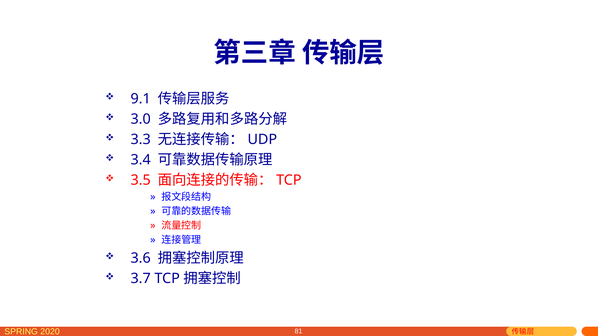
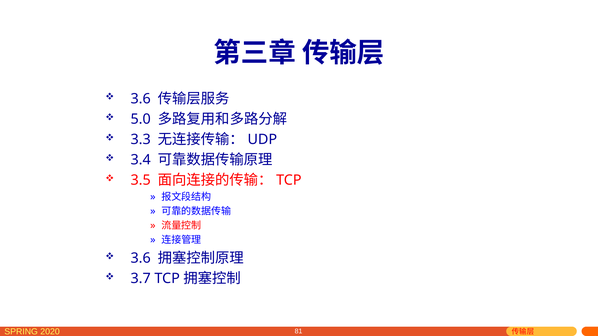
9.1 at (141, 99): 9.1 -> 3.6
3.0: 3.0 -> 5.0
